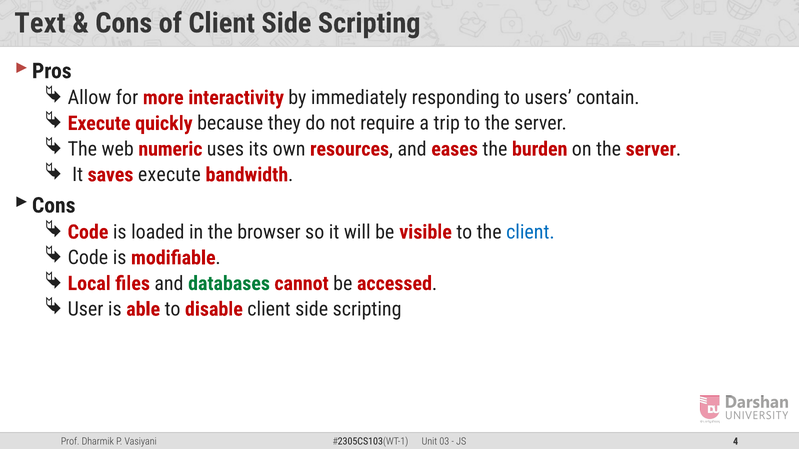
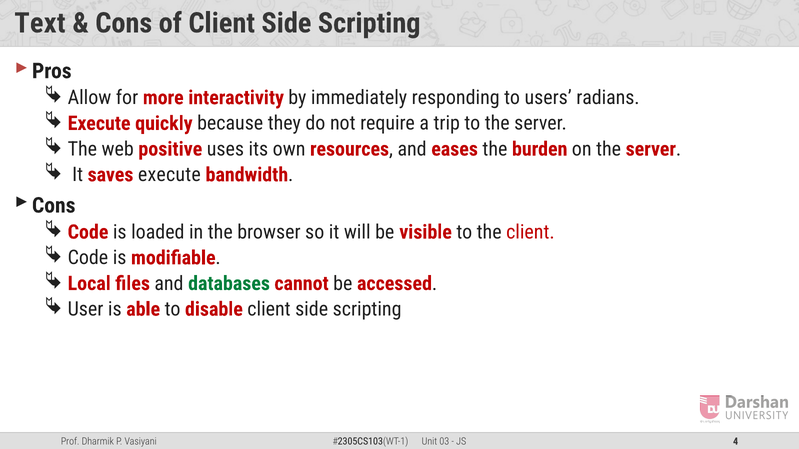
contain: contain -> radians
numeric: numeric -> positive
client at (530, 232) colour: blue -> red
